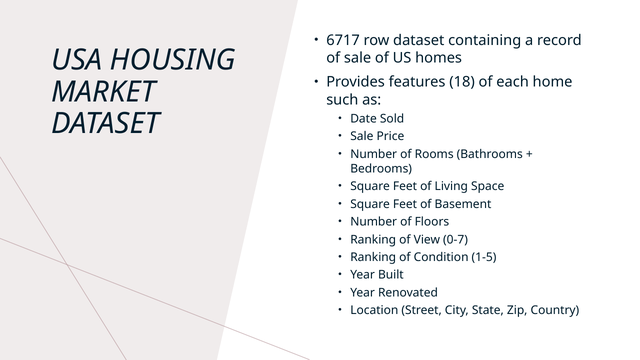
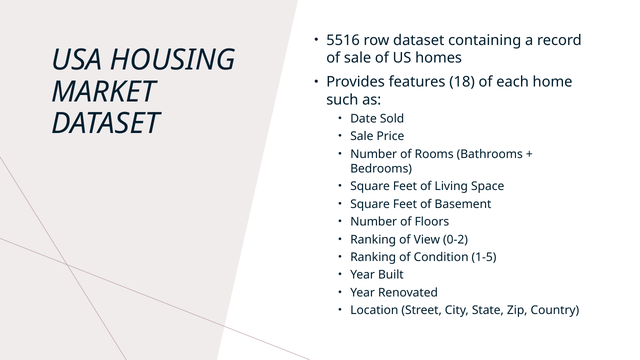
6717: 6717 -> 5516
0-7: 0-7 -> 0-2
